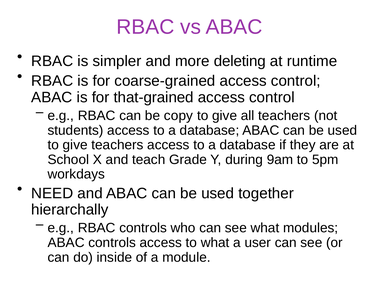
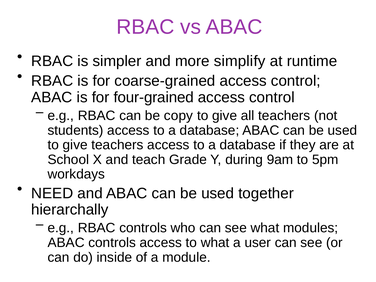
deleting: deleting -> simplify
that-grained: that-grained -> four-grained
